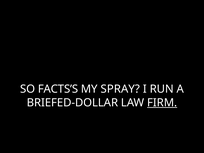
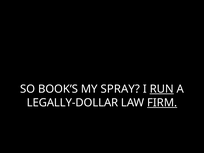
FACTS’S: FACTS’S -> BOOK’S
RUN underline: none -> present
BRIEFED-DOLLAR: BRIEFED-DOLLAR -> LEGALLY-DOLLAR
